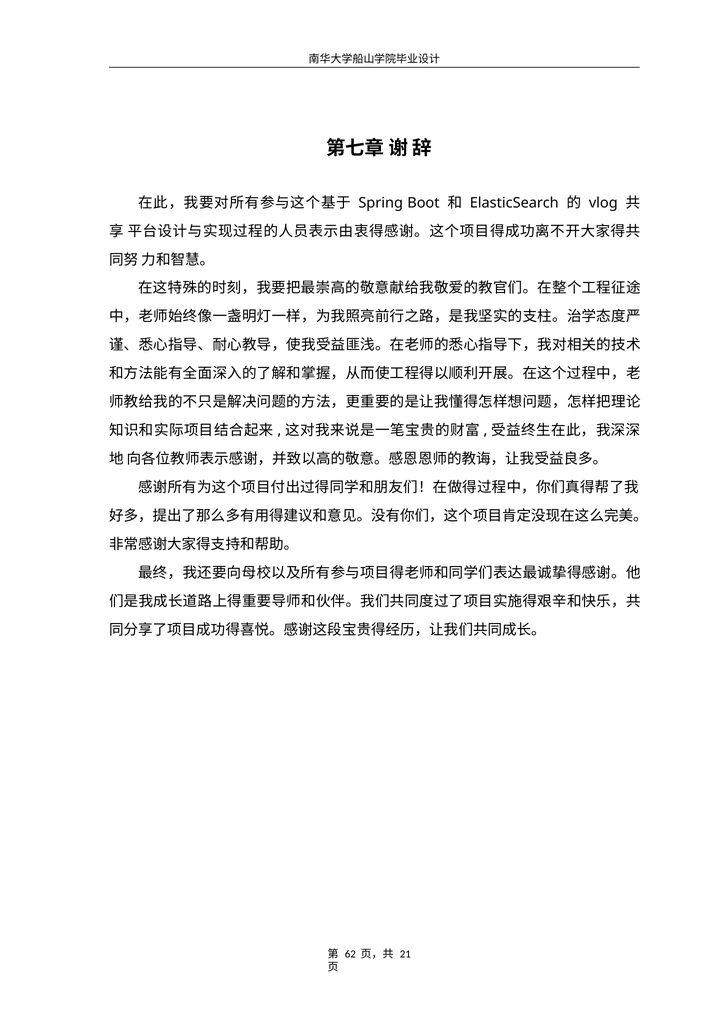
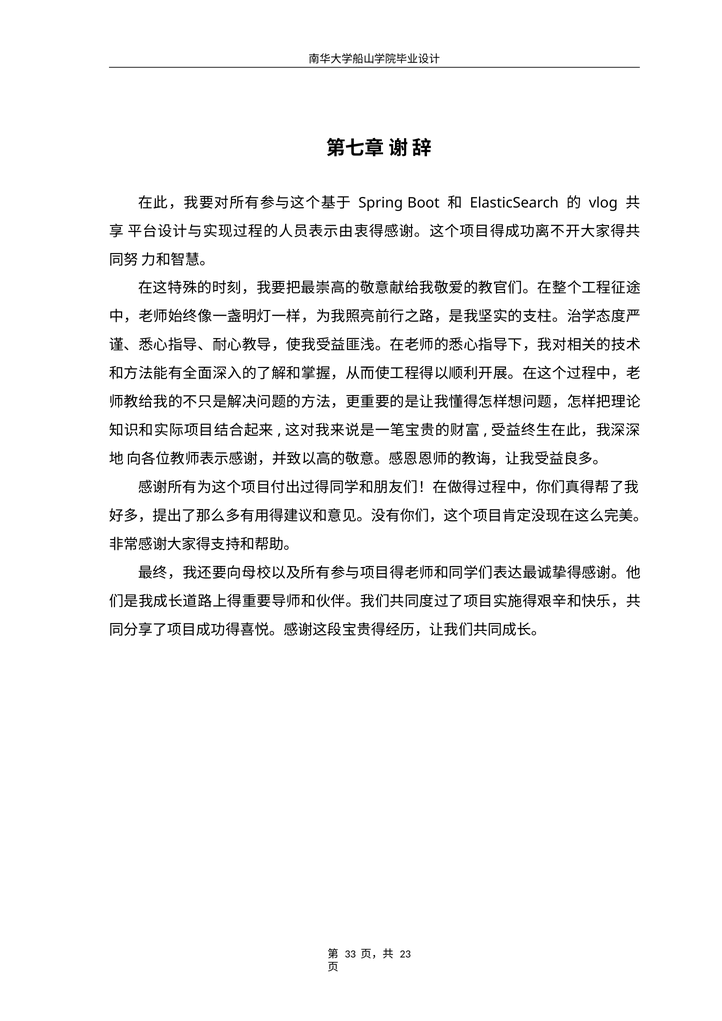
62: 62 -> 33
21: 21 -> 23
